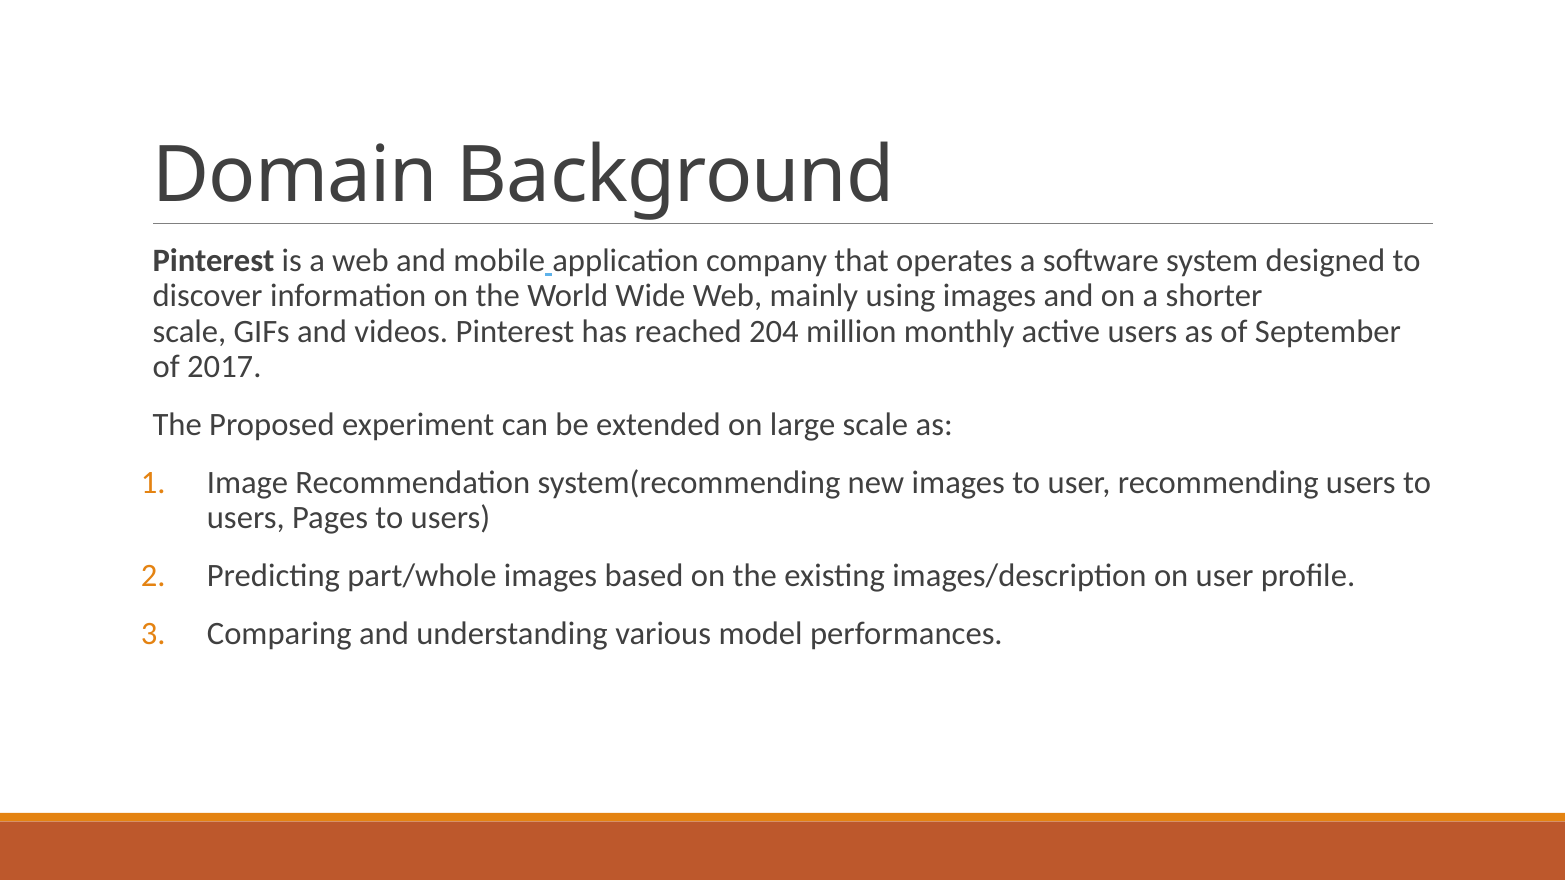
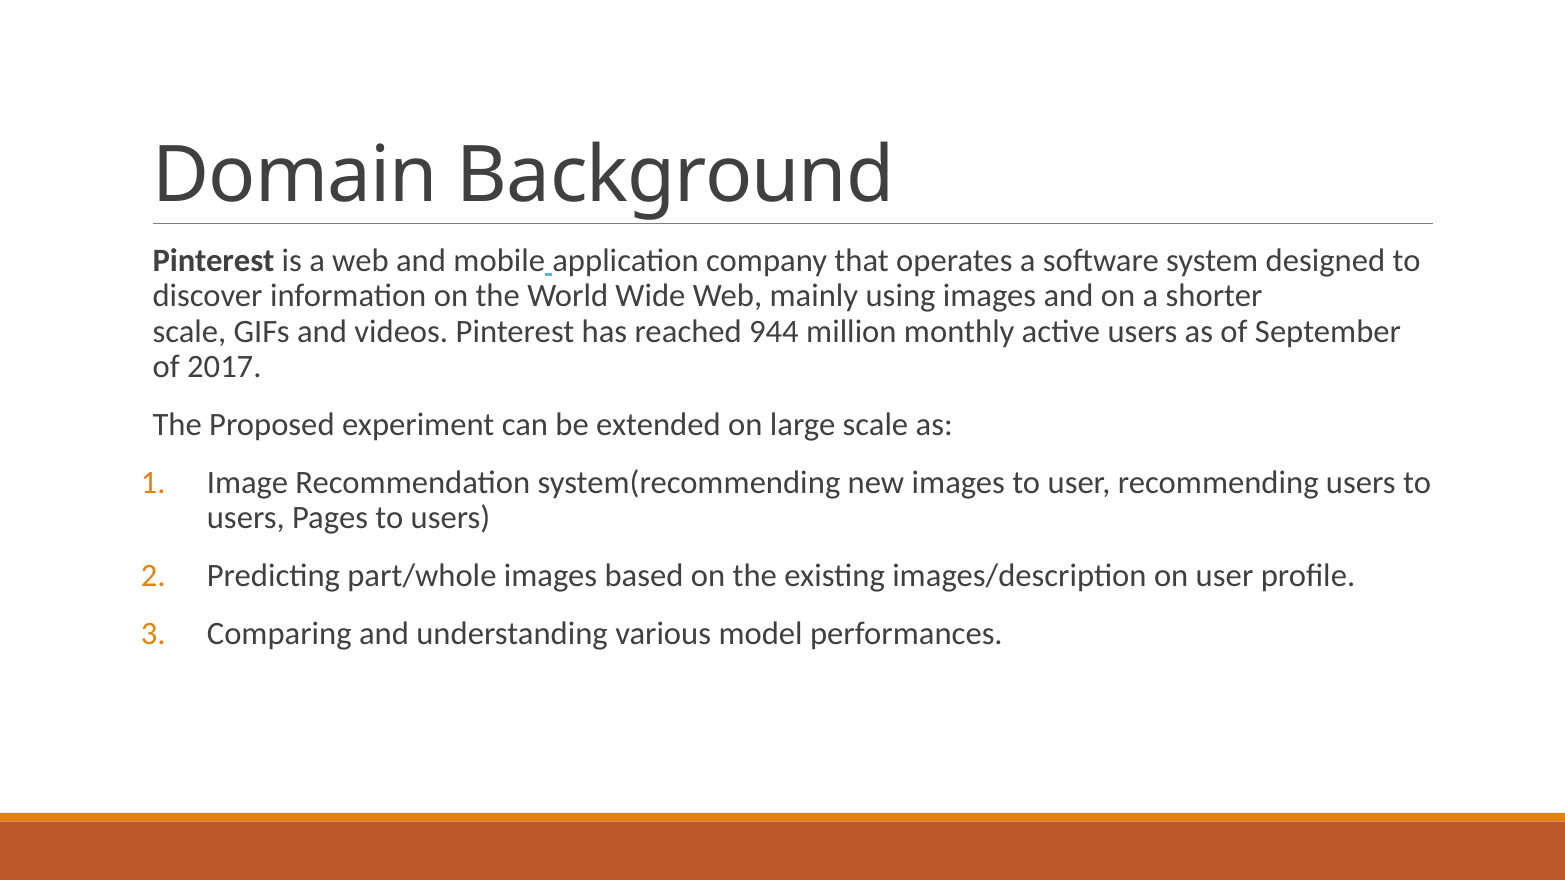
204: 204 -> 944
